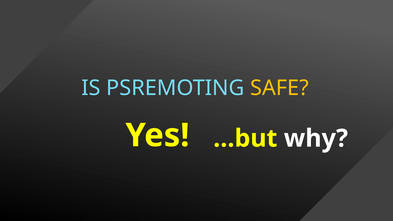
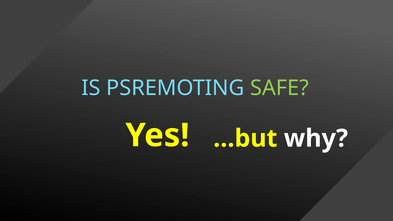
SAFE colour: yellow -> light green
